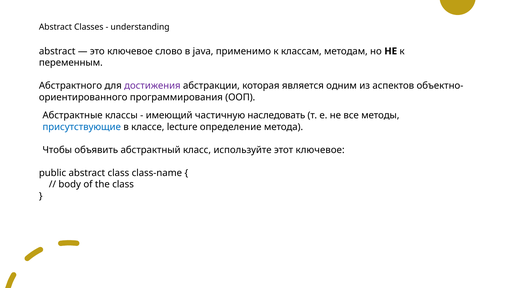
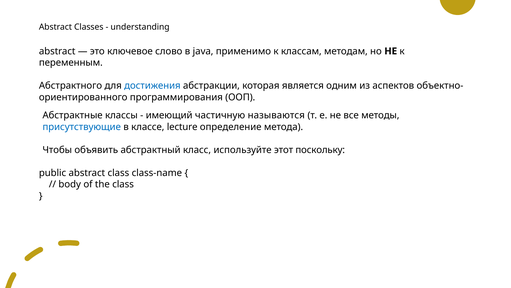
достижения colour: purple -> blue
наследовать: наследовать -> называются
этот ключевое: ключевое -> поскольку
